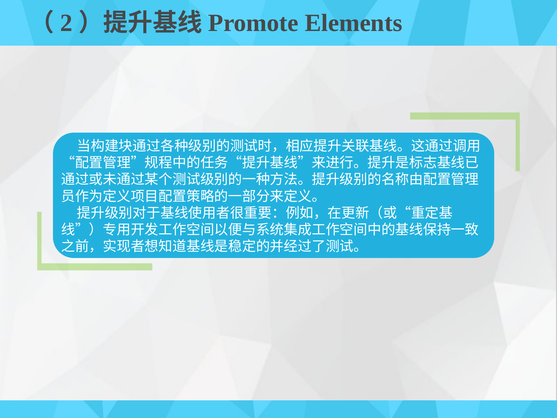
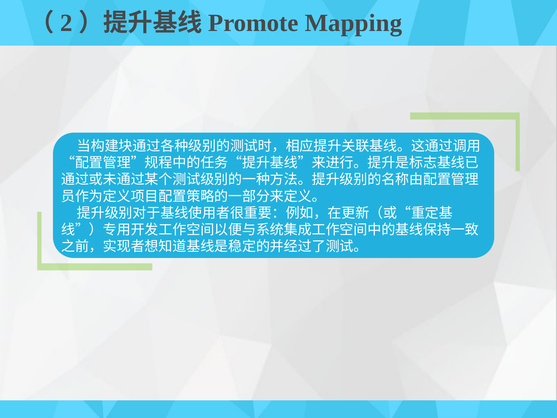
Elements: Elements -> Mapping
